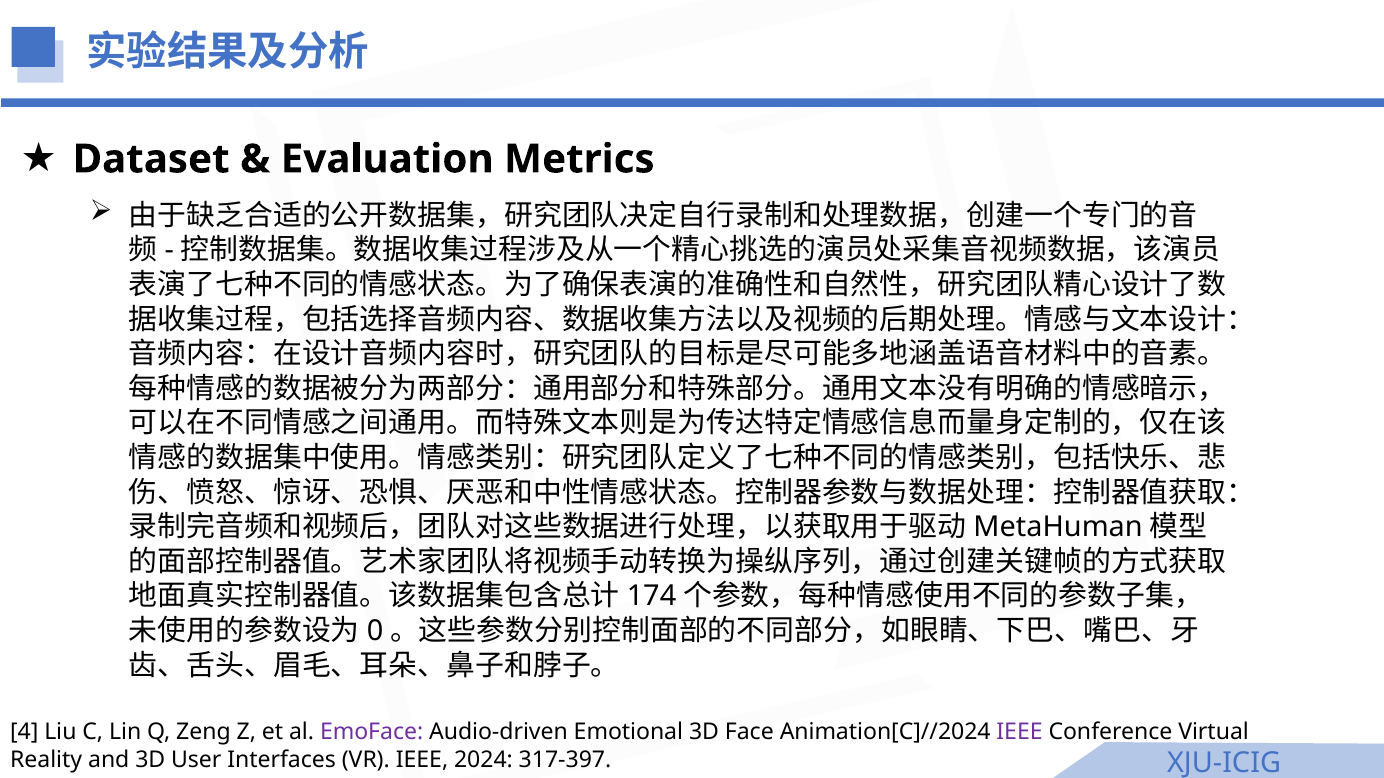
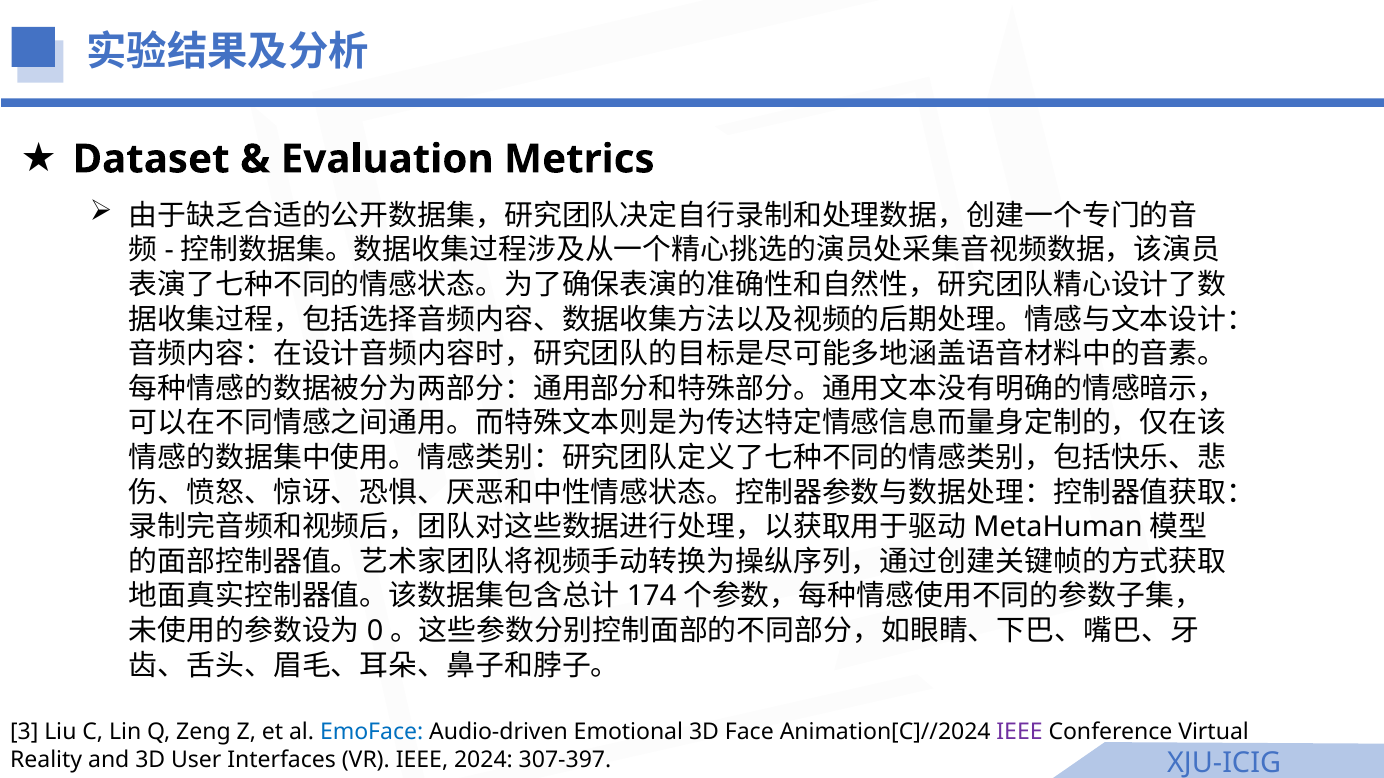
4: 4 -> 3
EmoFace colour: purple -> blue
317-397: 317-397 -> 307-397
